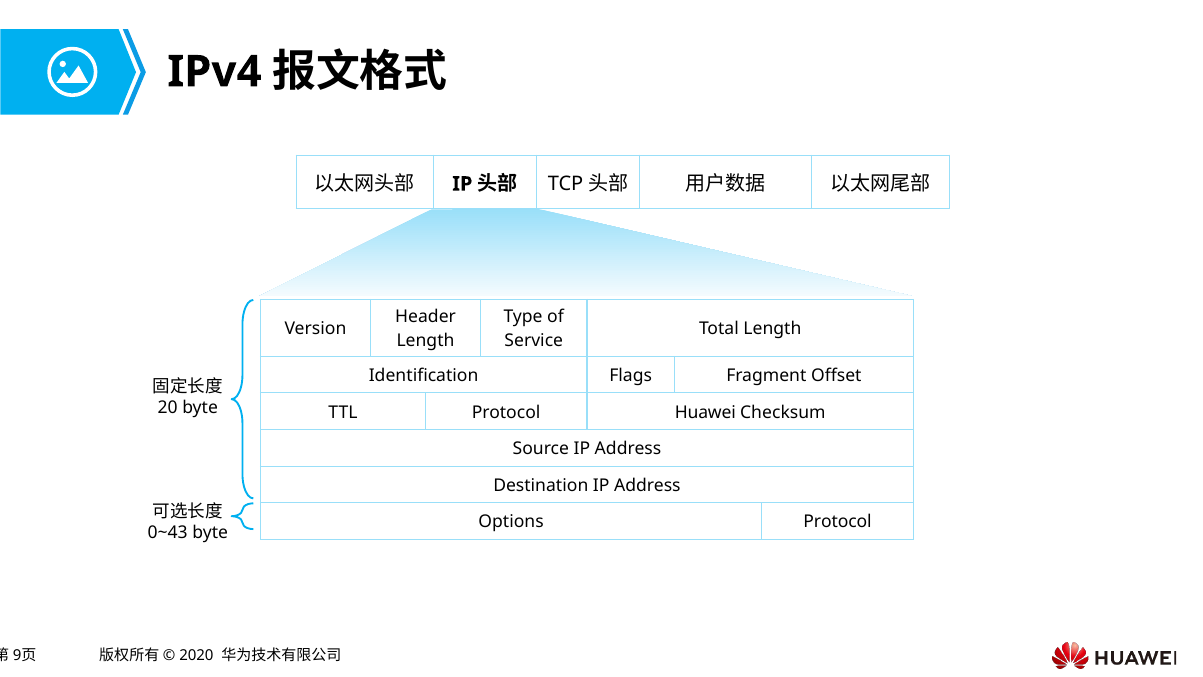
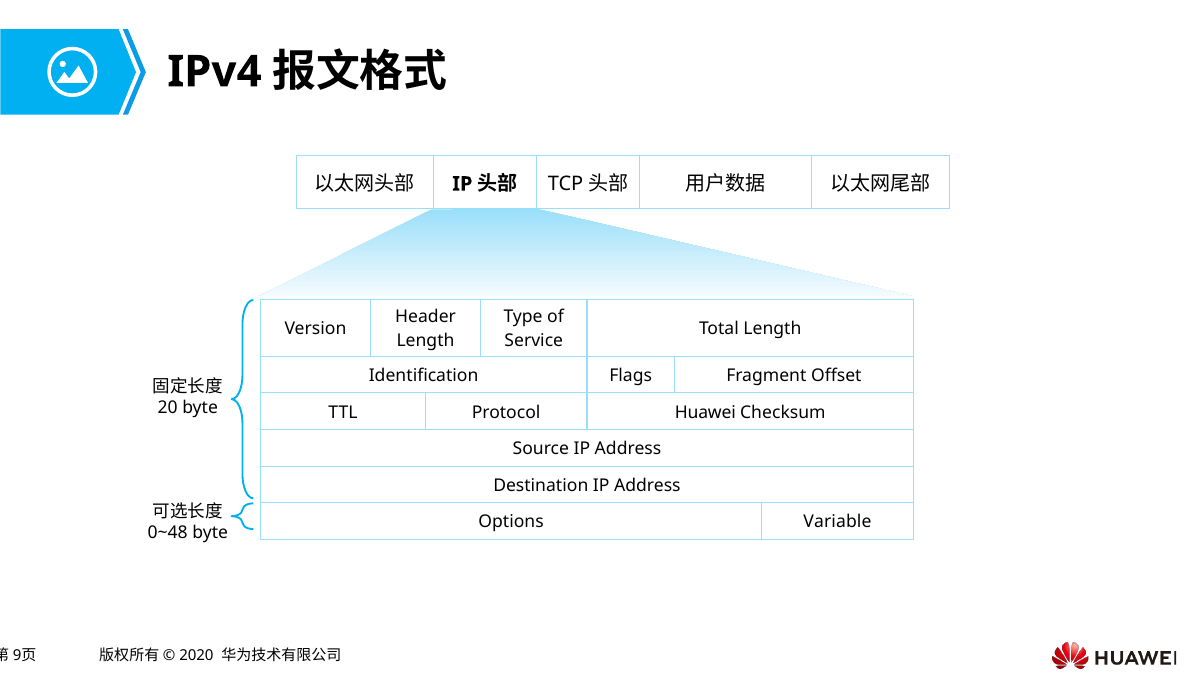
Options Protocol: Protocol -> Variable
0~43: 0~43 -> 0~48
